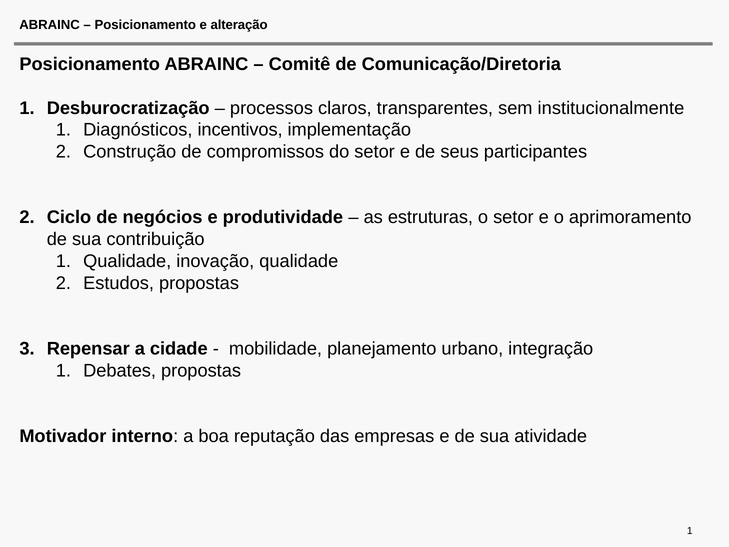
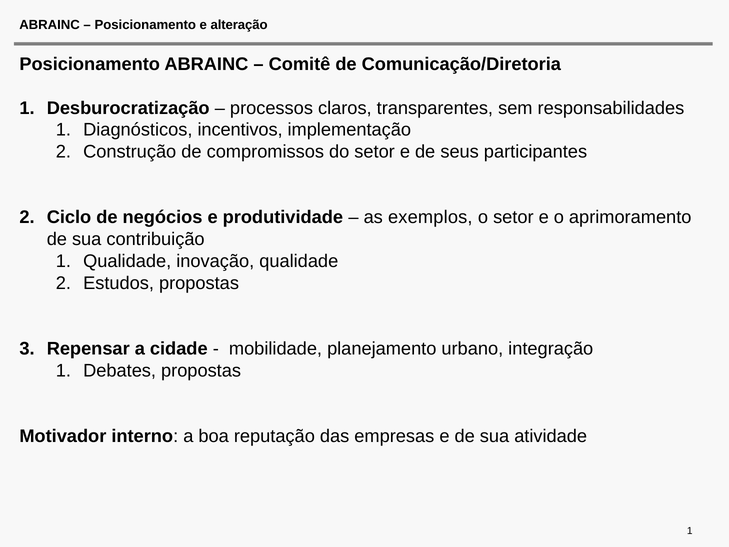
institucionalmente: institucionalmente -> responsabilidades
estruturas: estruturas -> exemplos
